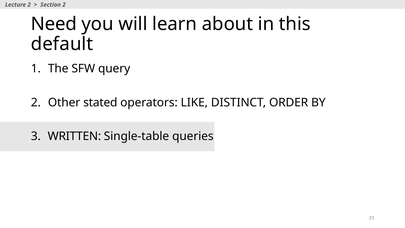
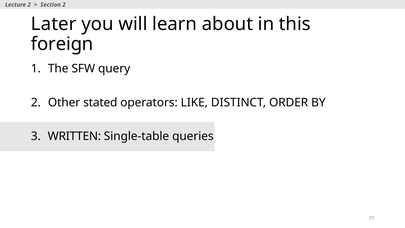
Need: Need -> Later
default: default -> foreign
